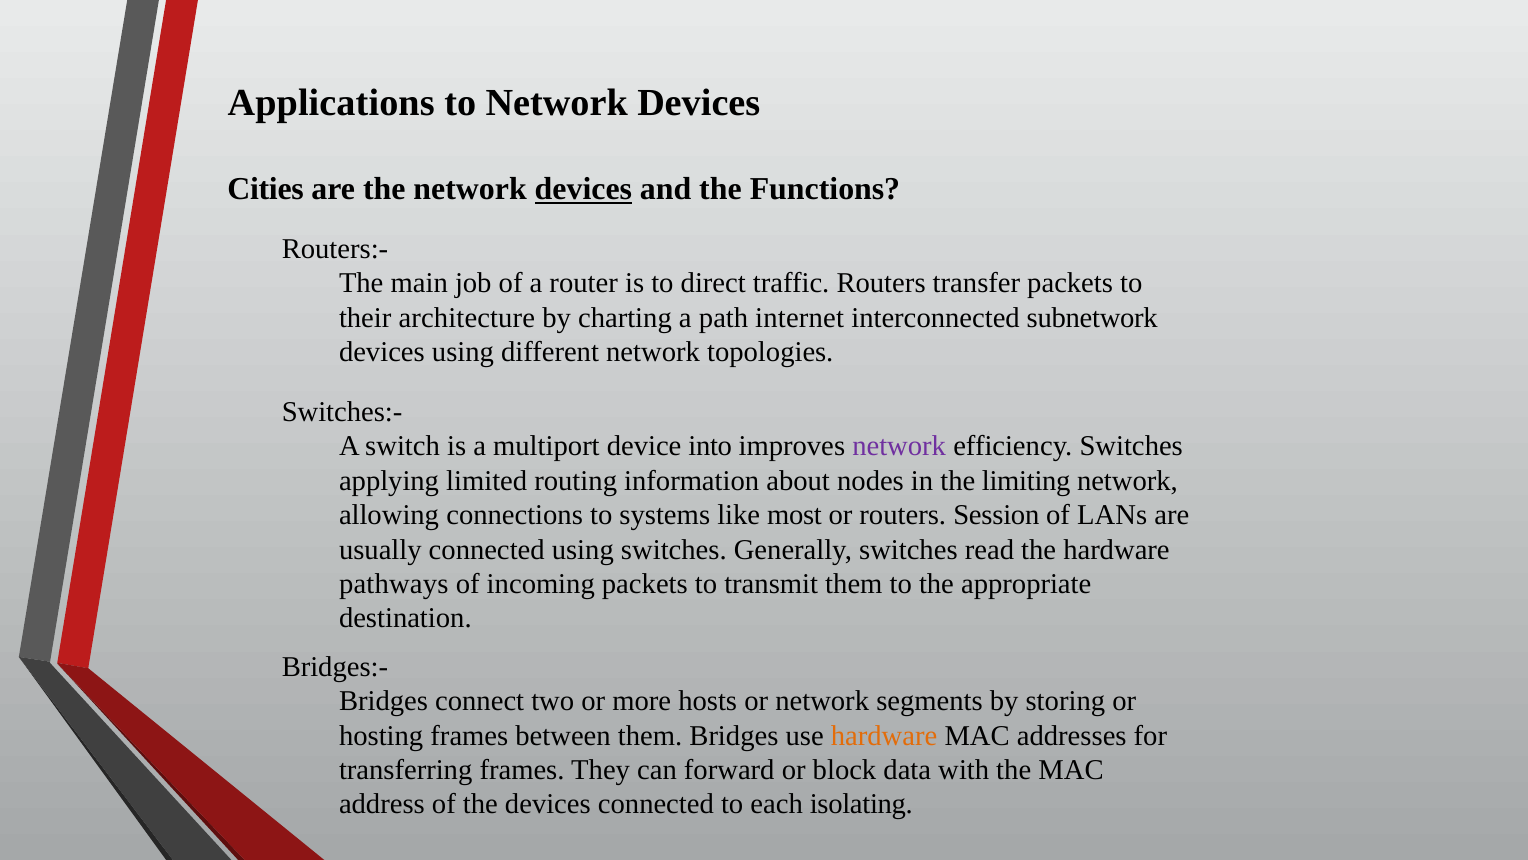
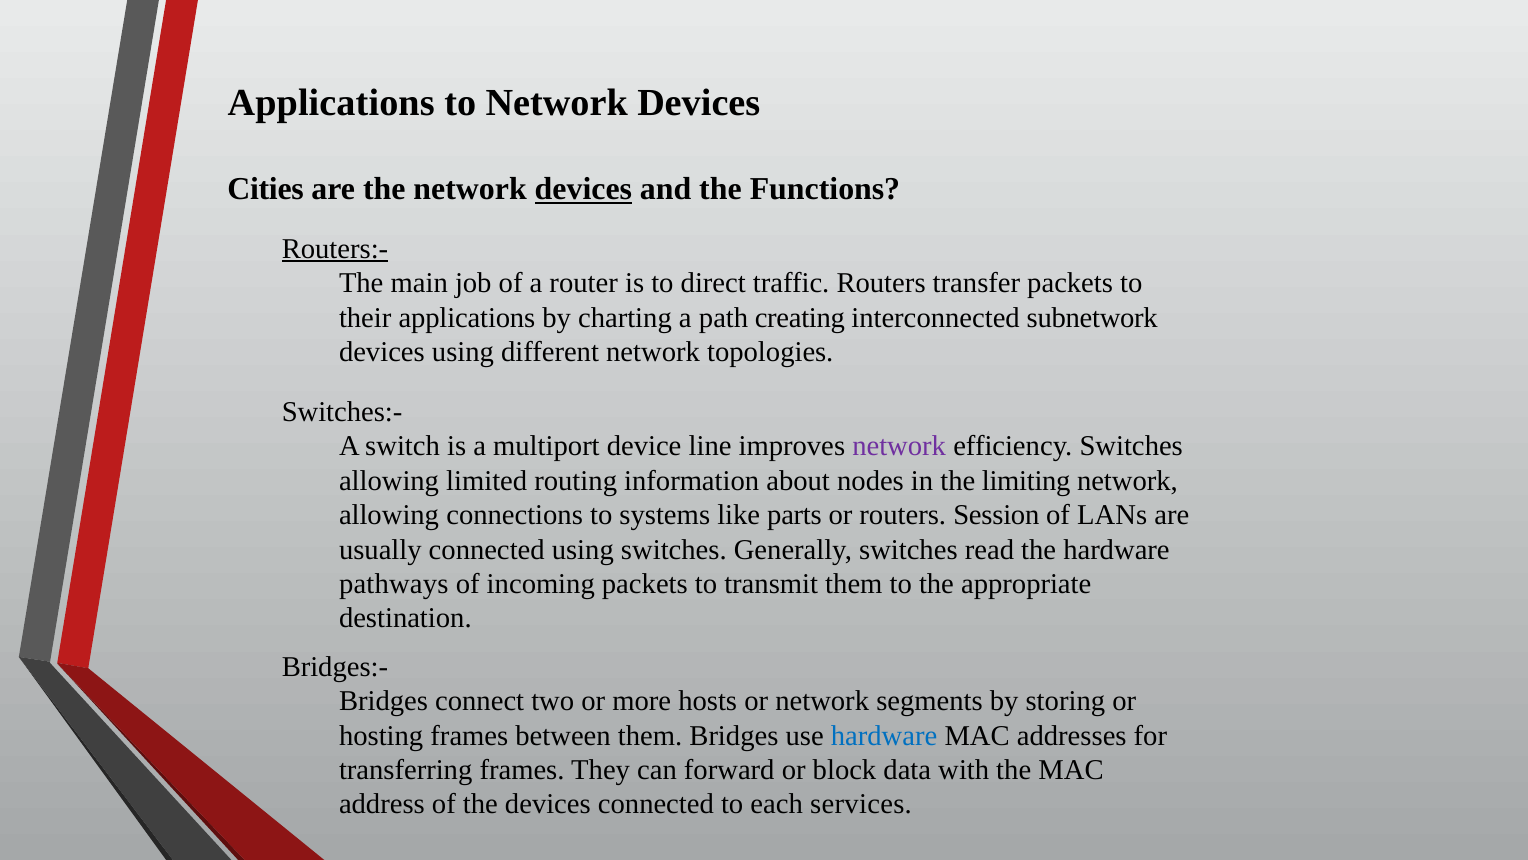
Routers:- underline: none -> present
their architecture: architecture -> applications
internet: internet -> creating
into: into -> line
applying at (389, 481): applying -> allowing
most: most -> parts
hardware at (884, 735) colour: orange -> blue
isolating: isolating -> services
